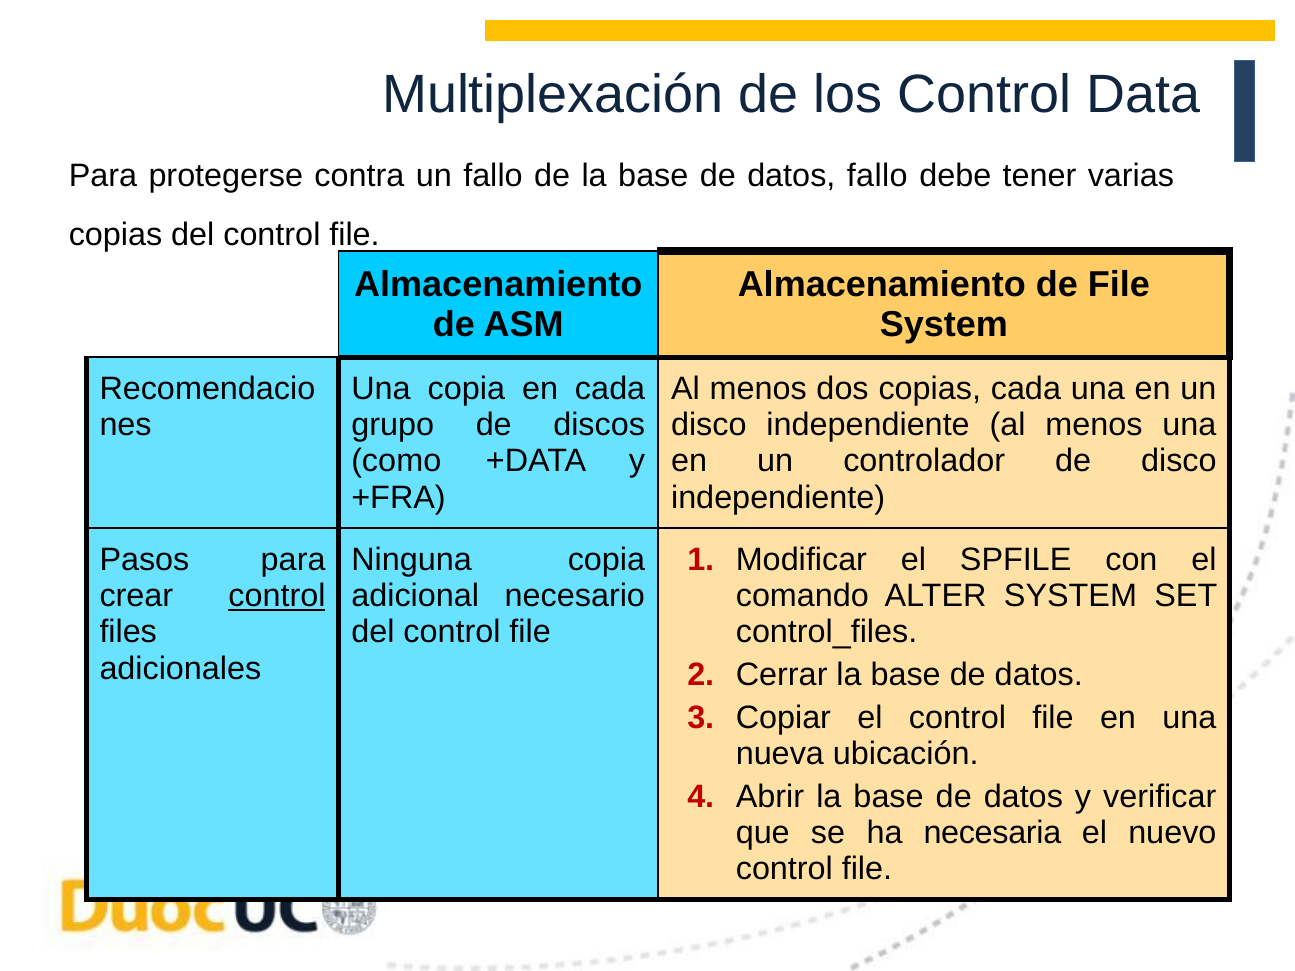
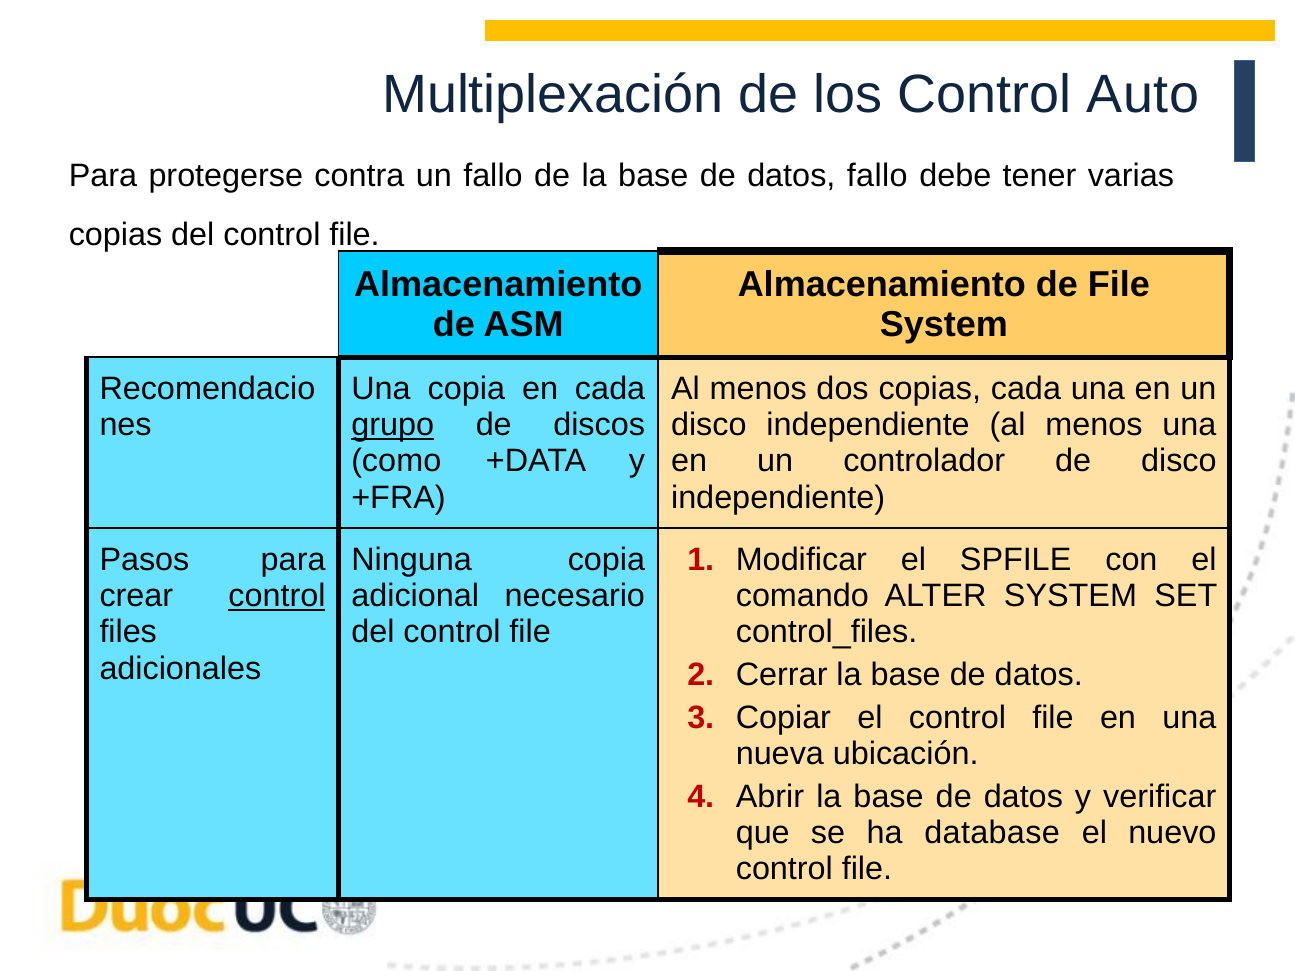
Data: Data -> Auto
grupo underline: none -> present
necesaria: necesaria -> database
